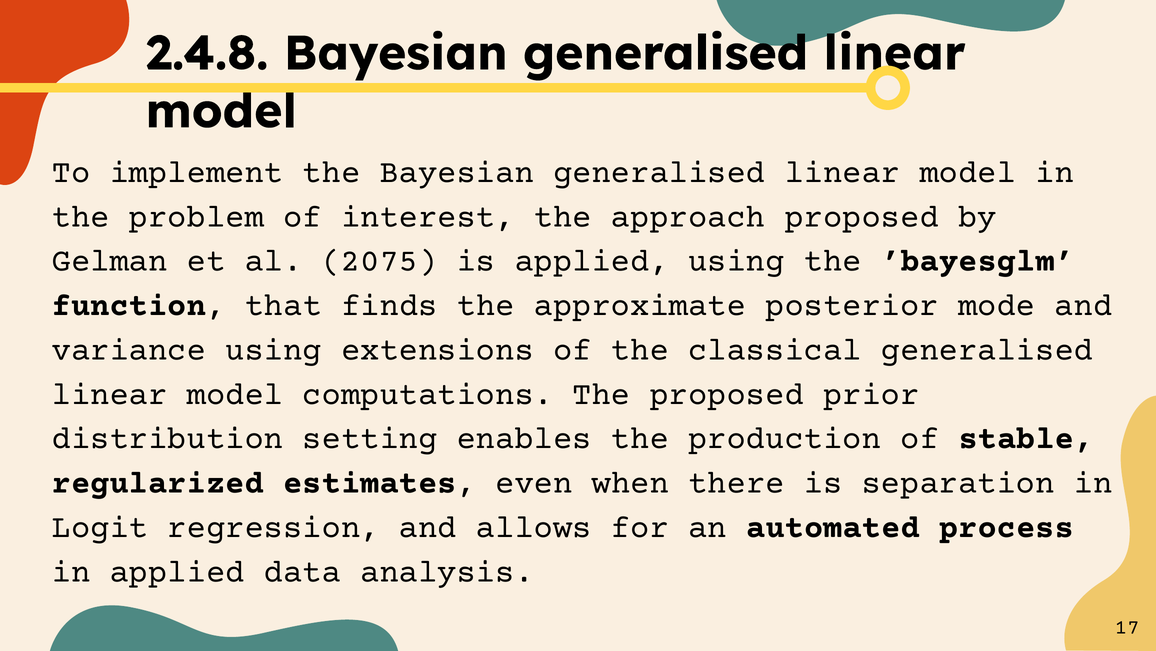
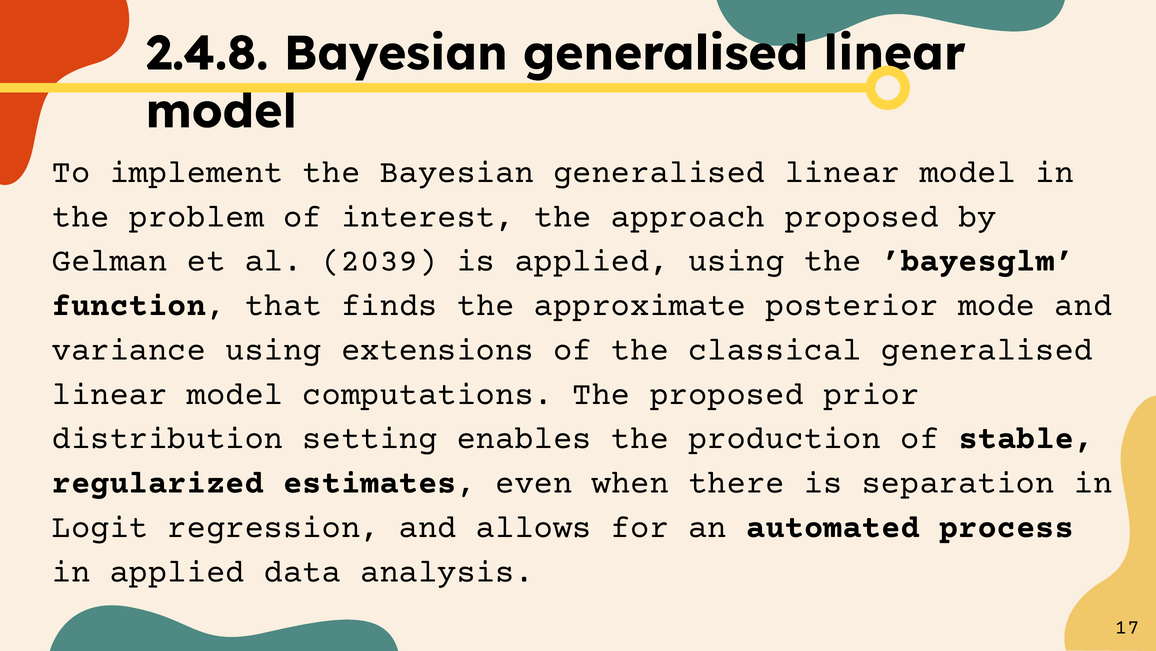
2075: 2075 -> 2039
